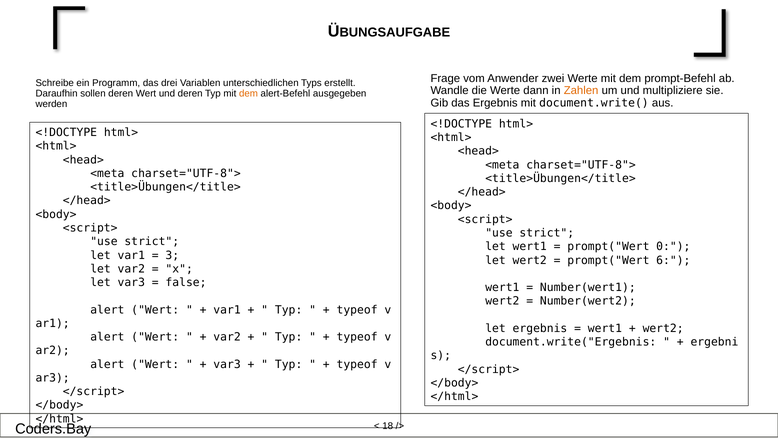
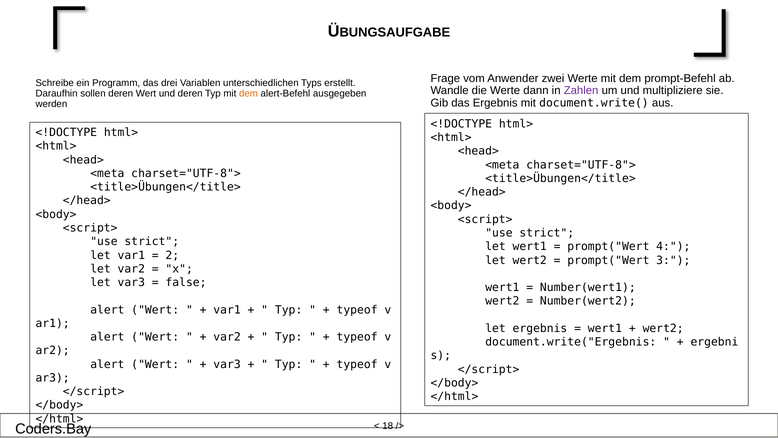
Zahlen colour: orange -> purple
0: 0 -> 4
3: 3 -> 2
6: 6 -> 3
